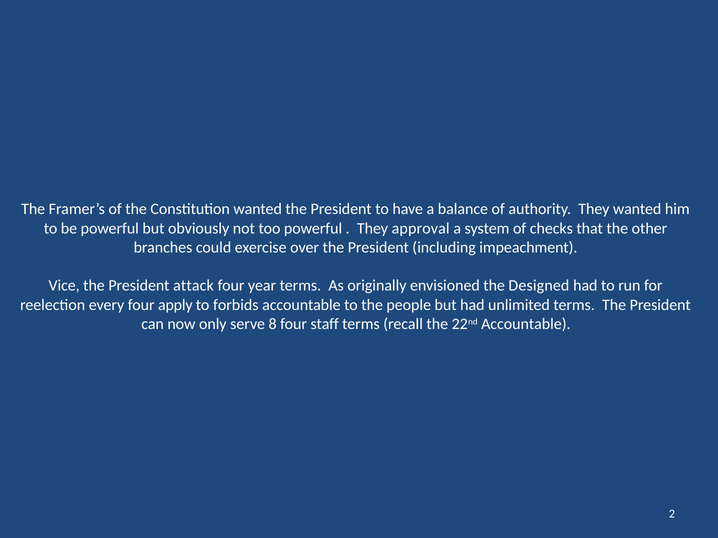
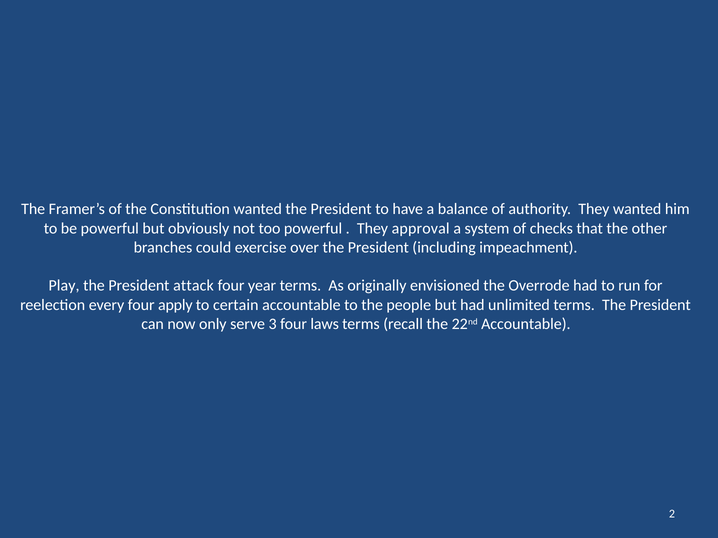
Vice: Vice -> Play
Designed: Designed -> Overrode
forbids: forbids -> certain
8: 8 -> 3
staff: staff -> laws
